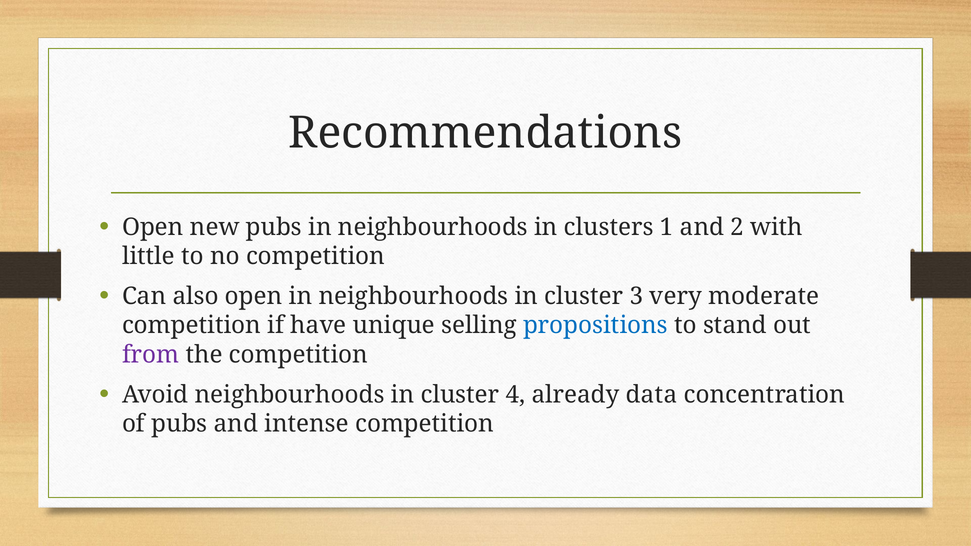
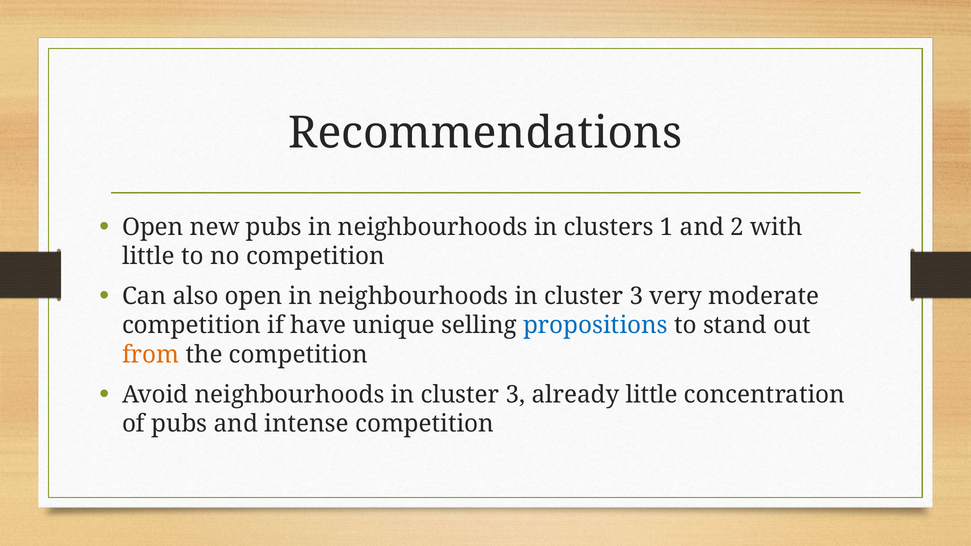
from colour: purple -> orange
4 at (516, 395): 4 -> 3
already data: data -> little
